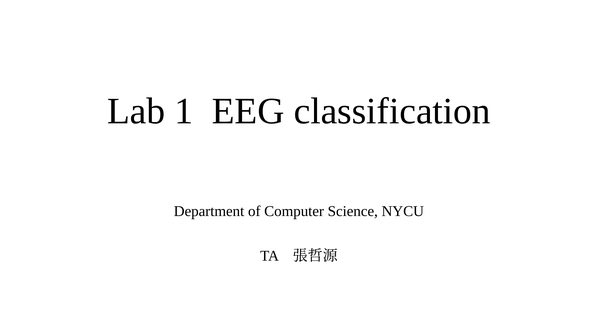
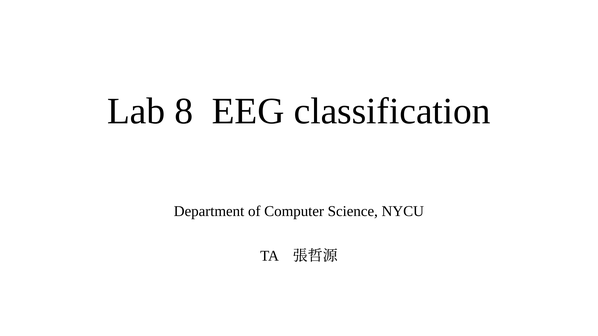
1: 1 -> 8
